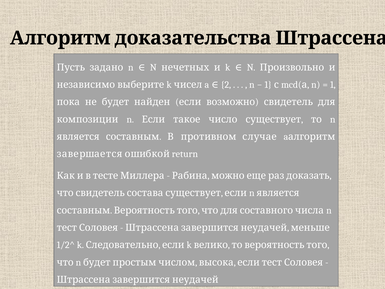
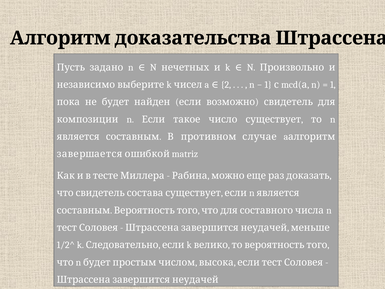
return: return -> matriz
